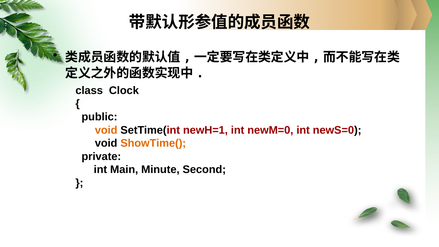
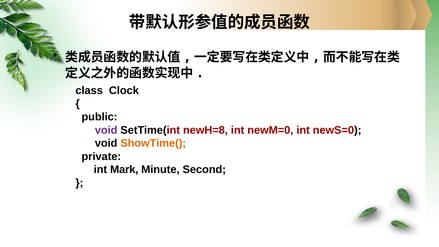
void at (106, 130) colour: orange -> purple
newH=1: newH=1 -> newH=8
Main: Main -> Mark
